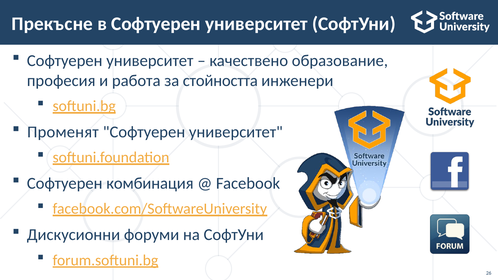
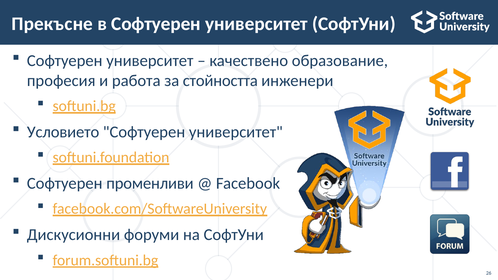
Променят: Променят -> Условието
комбинация: комбинация -> променливи
